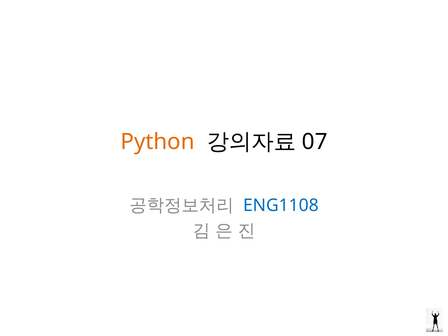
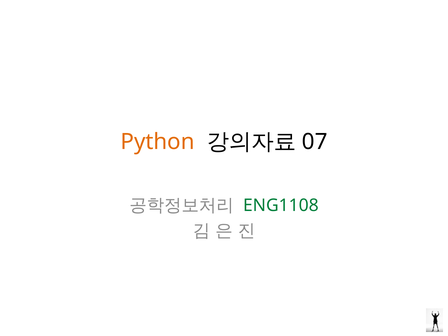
ENG1108 colour: blue -> green
